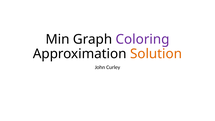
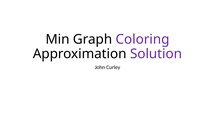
Solution colour: orange -> purple
